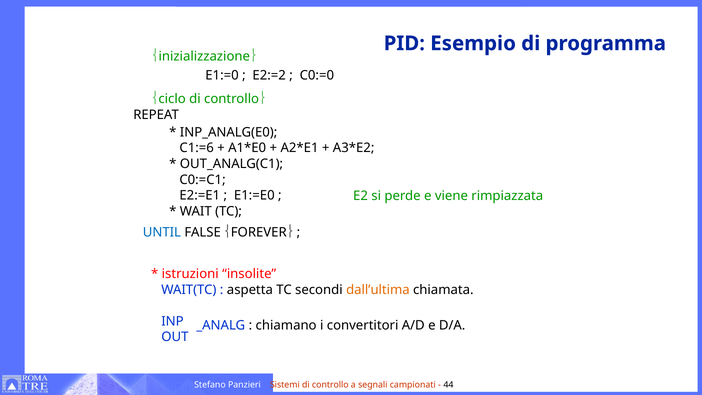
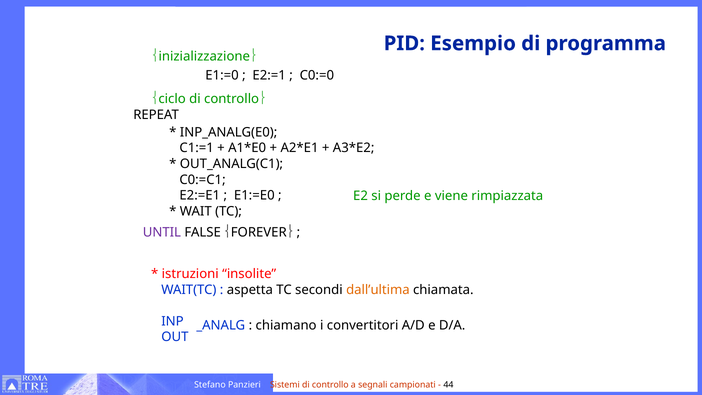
E2:=2: E2:=2 -> E2:=1
C1:=6: C1:=6 -> C1:=1
UNTIL colour: blue -> purple
